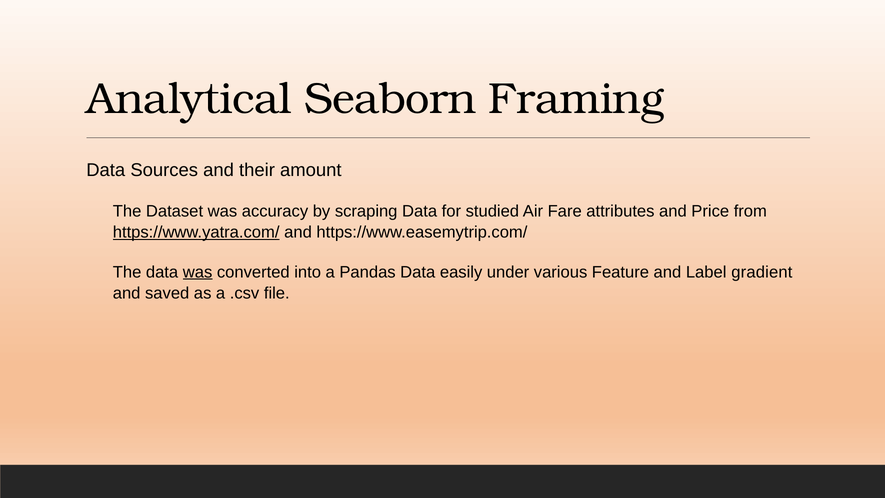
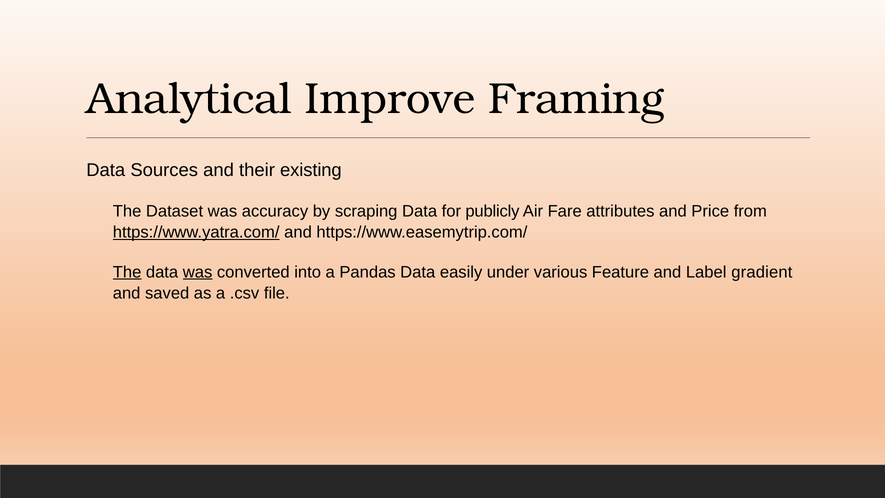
Seaborn: Seaborn -> Improve
amount: amount -> existing
studied: studied -> publicly
The at (127, 272) underline: none -> present
